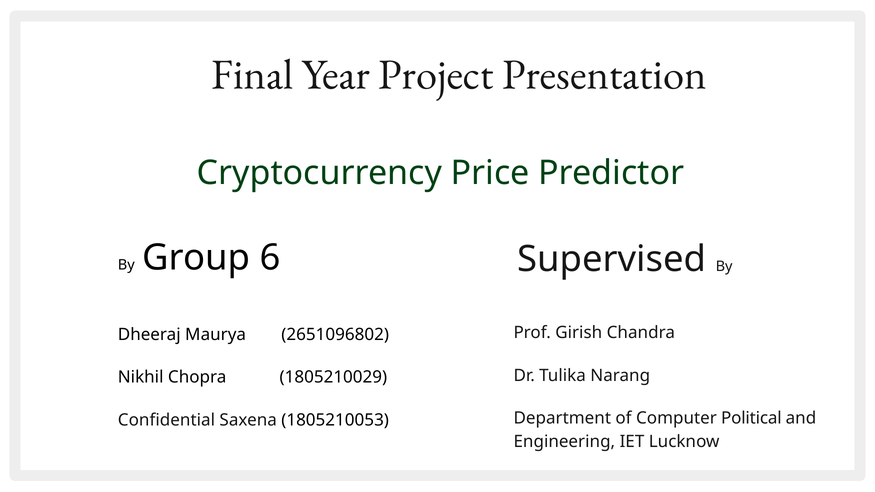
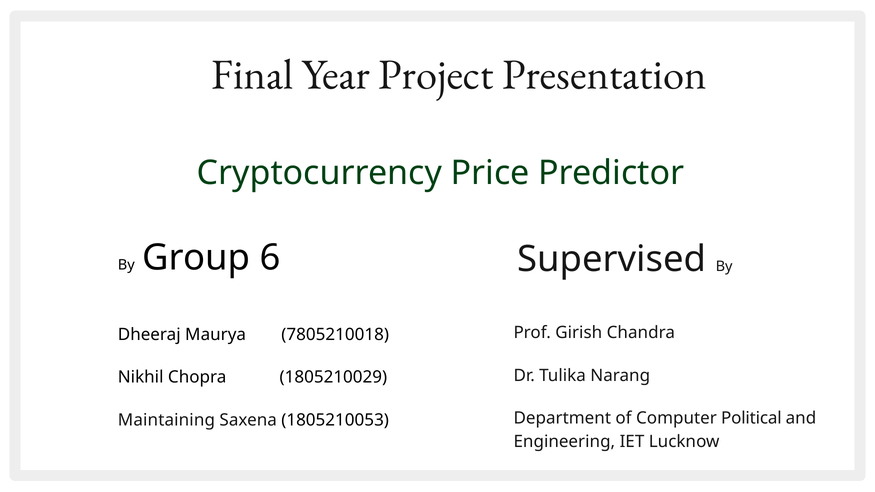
2651096802: 2651096802 -> 7805210018
Confidential: Confidential -> Maintaining
